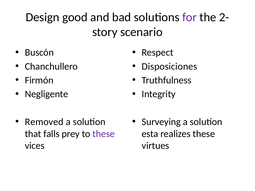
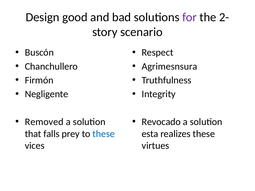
Disposiciones: Disposiciones -> Agrimesnsura
Surveying: Surveying -> Revocado
these at (104, 134) colour: purple -> blue
